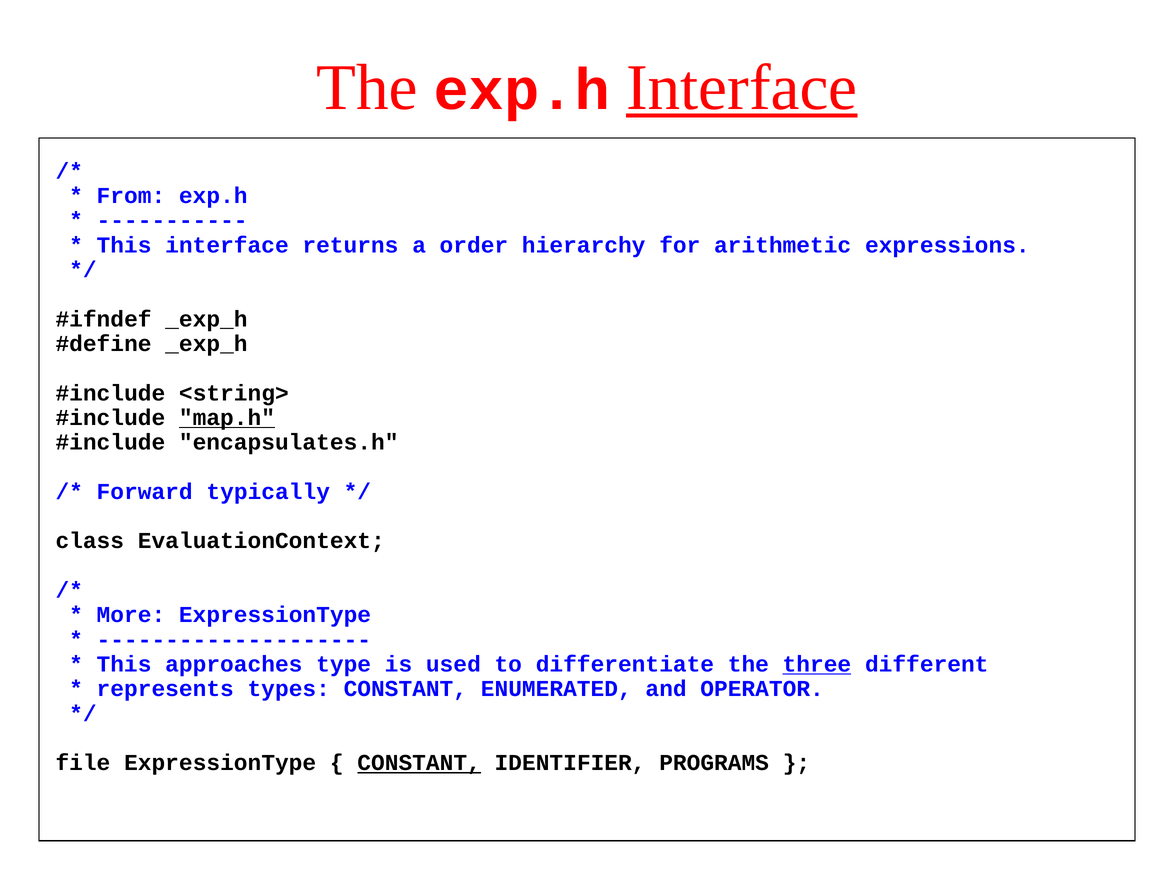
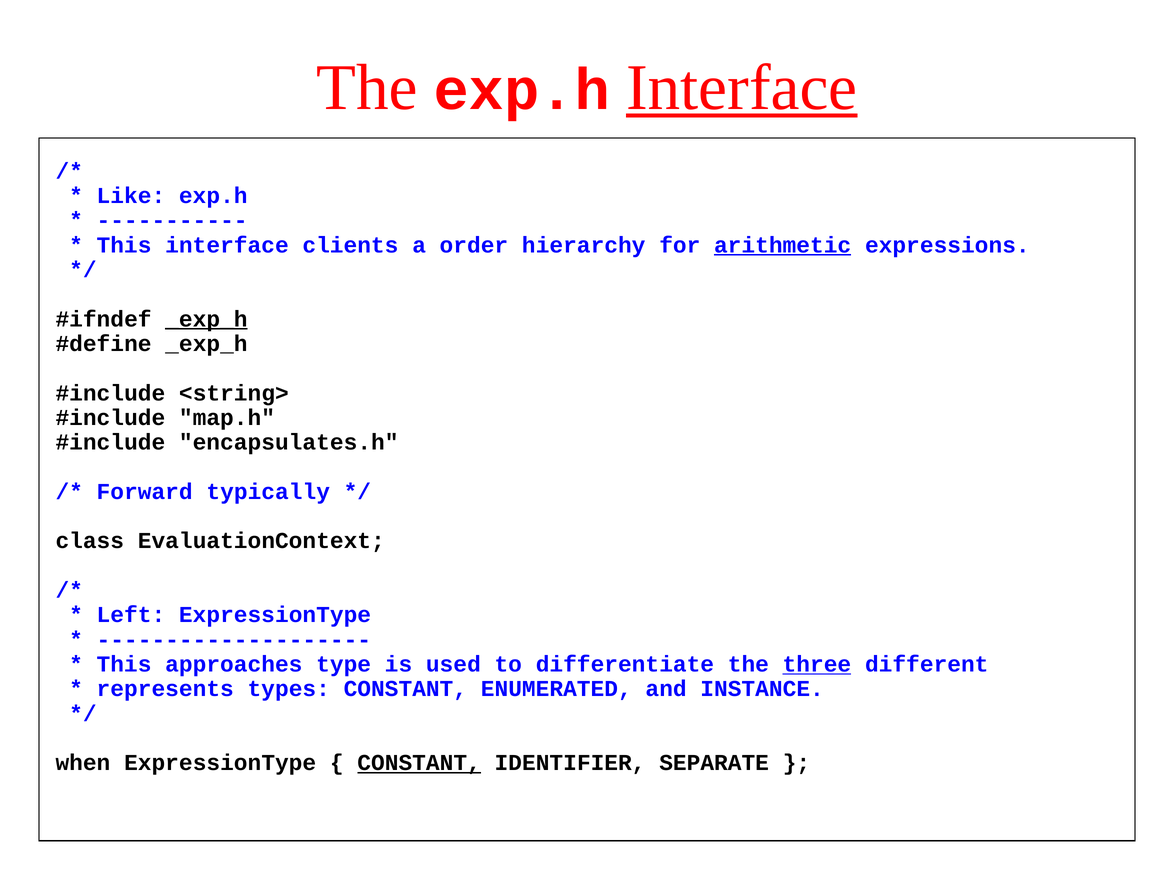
From: From -> Like
returns: returns -> clients
arithmetic underline: none -> present
_exp_h at (206, 319) underline: none -> present
map.h underline: present -> none
More: More -> Left
OPERATOR: OPERATOR -> INSTANCE
file: file -> when
PROGRAMS: PROGRAMS -> SEPARATE
